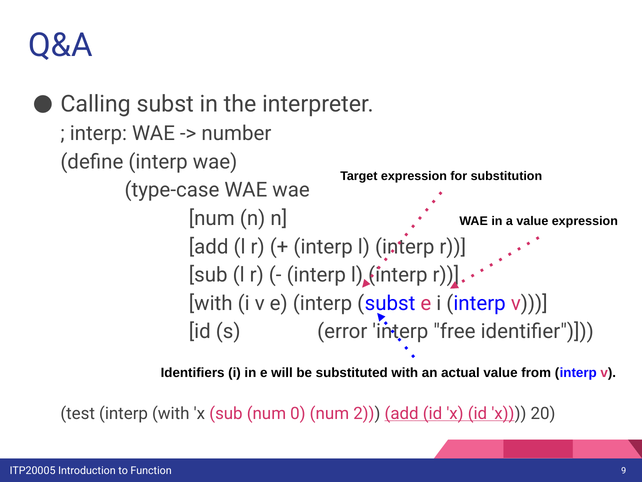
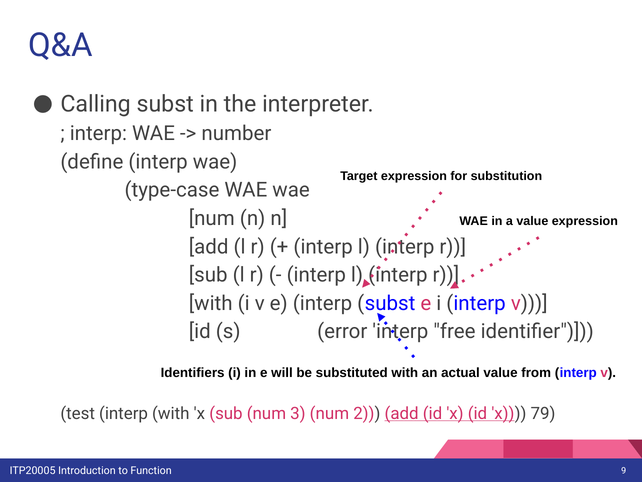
0: 0 -> 3
20: 20 -> 79
